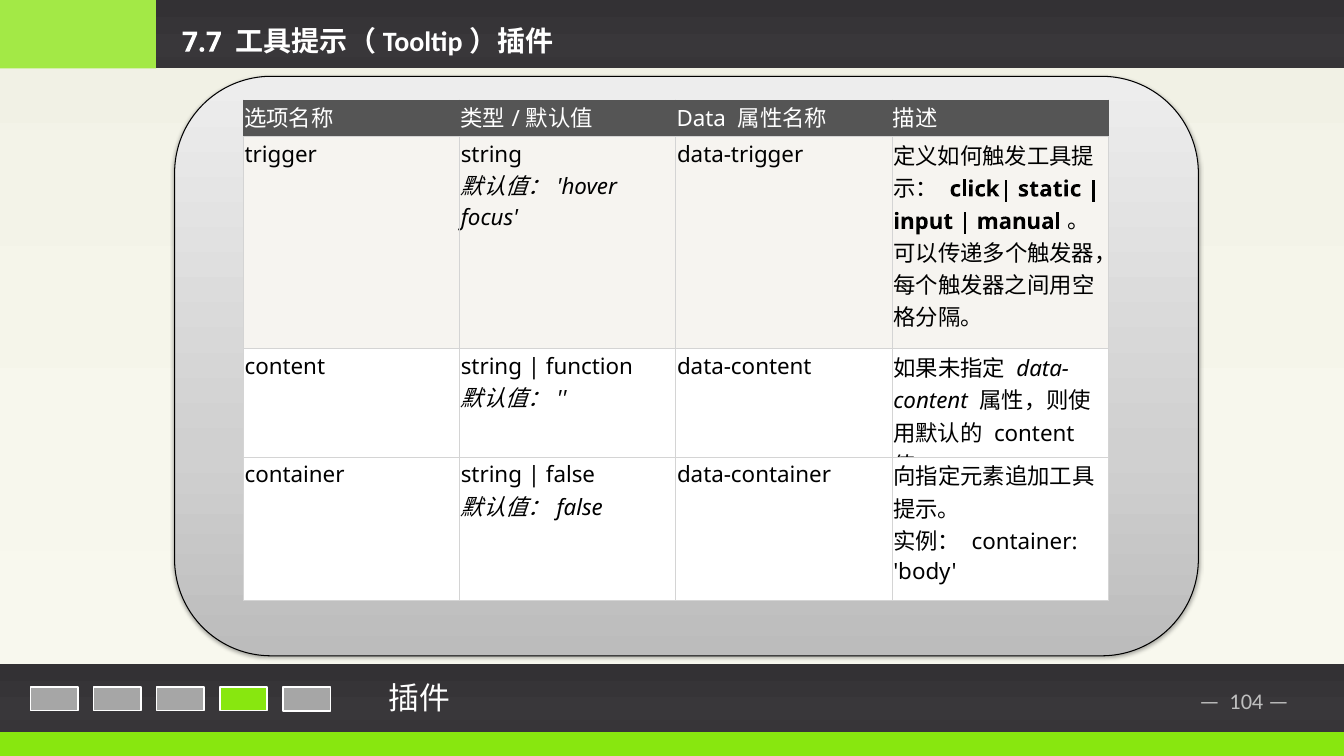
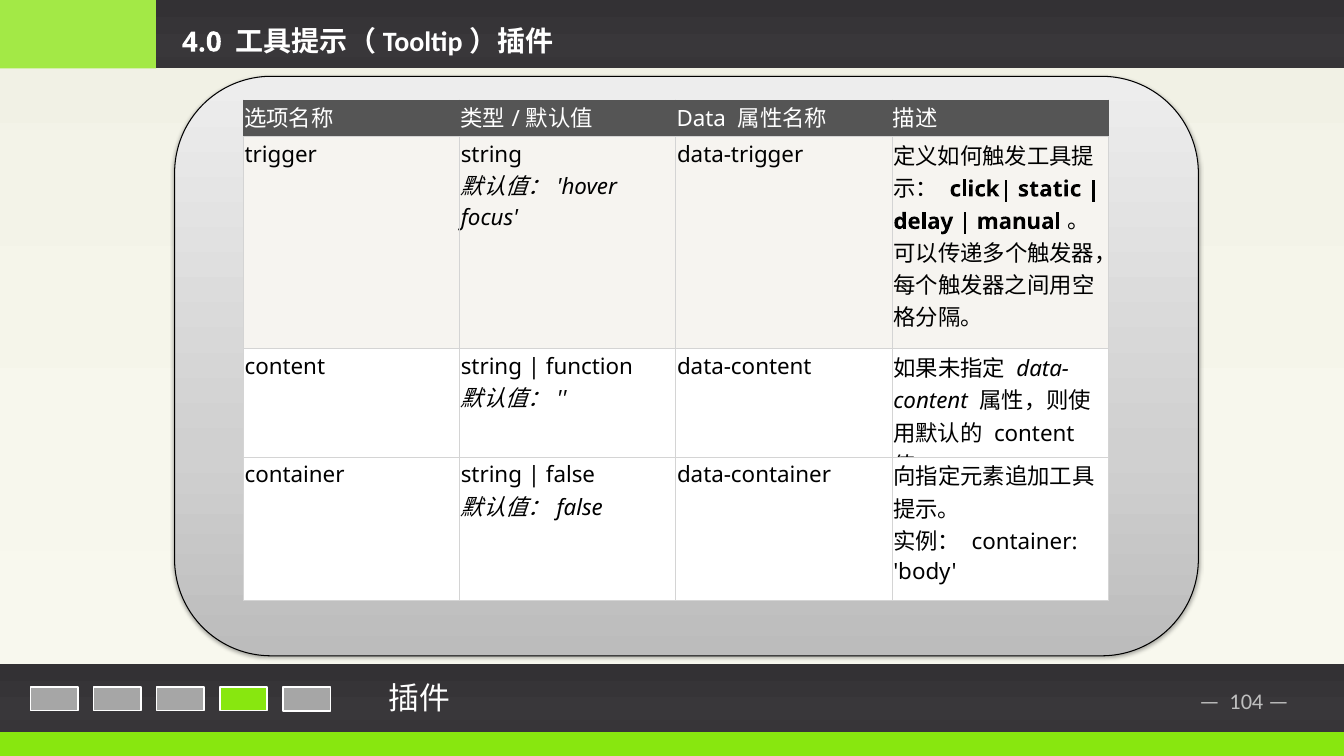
7.7: 7.7 -> 4.0
input: input -> delay
